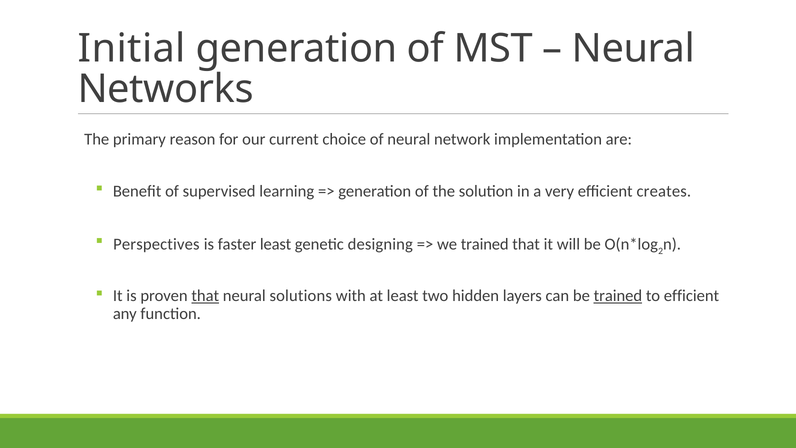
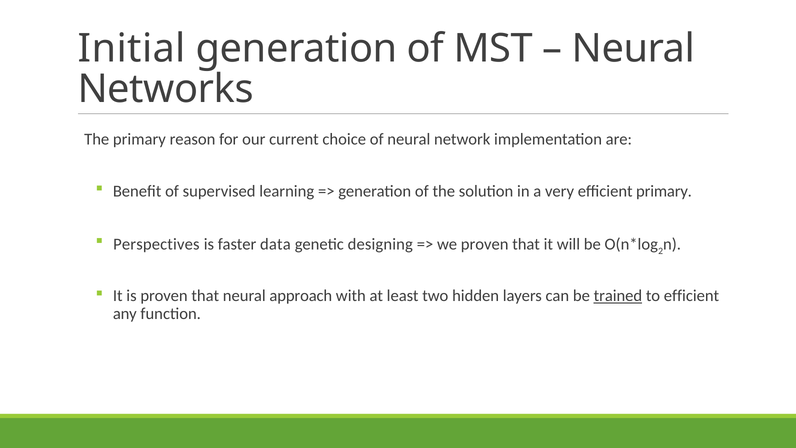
efficient creates: creates -> primary
faster least: least -> data
we trained: trained -> proven
that at (205, 296) underline: present -> none
solutions: solutions -> approach
